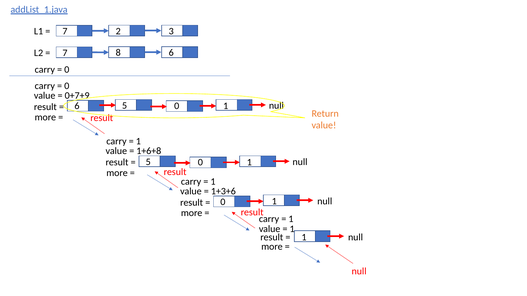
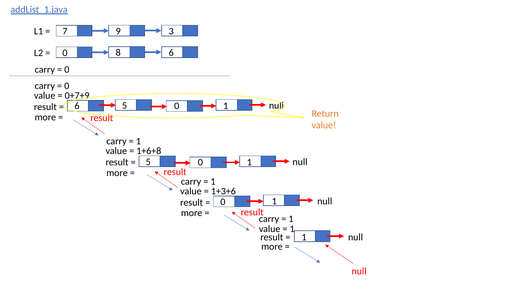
2: 2 -> 9
7 at (65, 53): 7 -> 0
